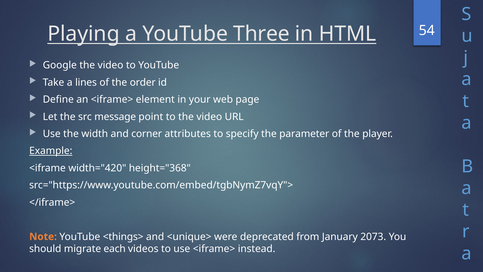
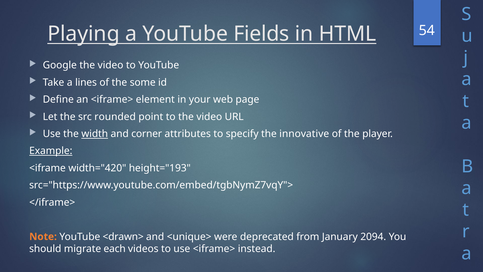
Three: Three -> Fields
order: order -> some
message: message -> rounded
width underline: none -> present
parameter: parameter -> innovative
height="368: height="368 -> height="193
<things>: <things> -> <drawn>
2073: 2073 -> 2094
